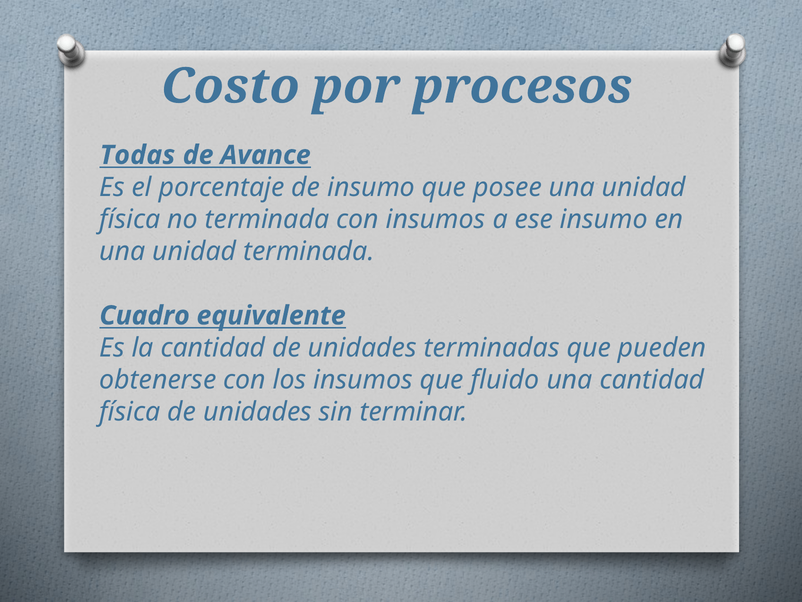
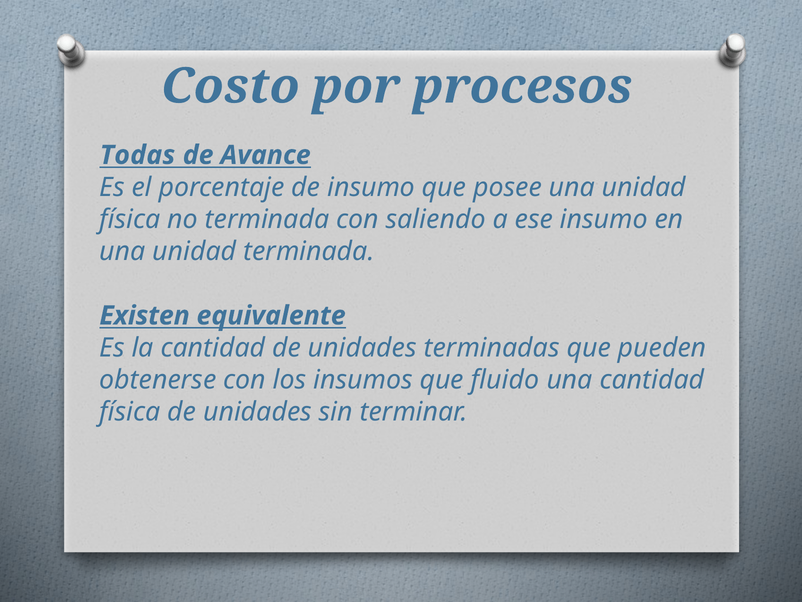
con insumos: insumos -> saliendo
Cuadro: Cuadro -> Existen
